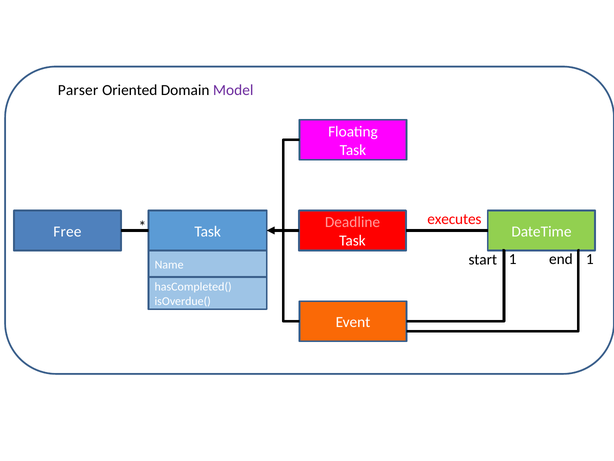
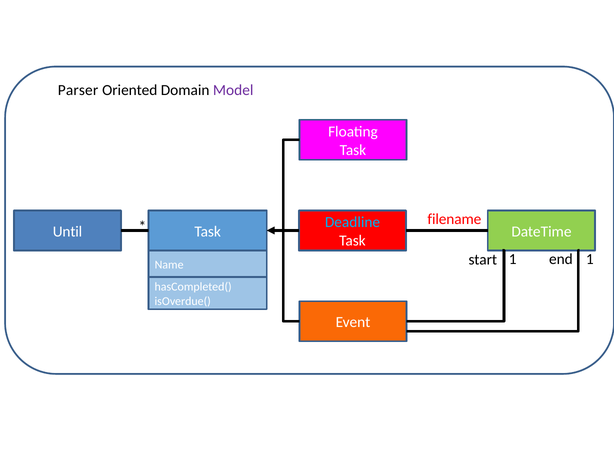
executes: executes -> filename
Deadline colour: pink -> light blue
Free: Free -> Until
